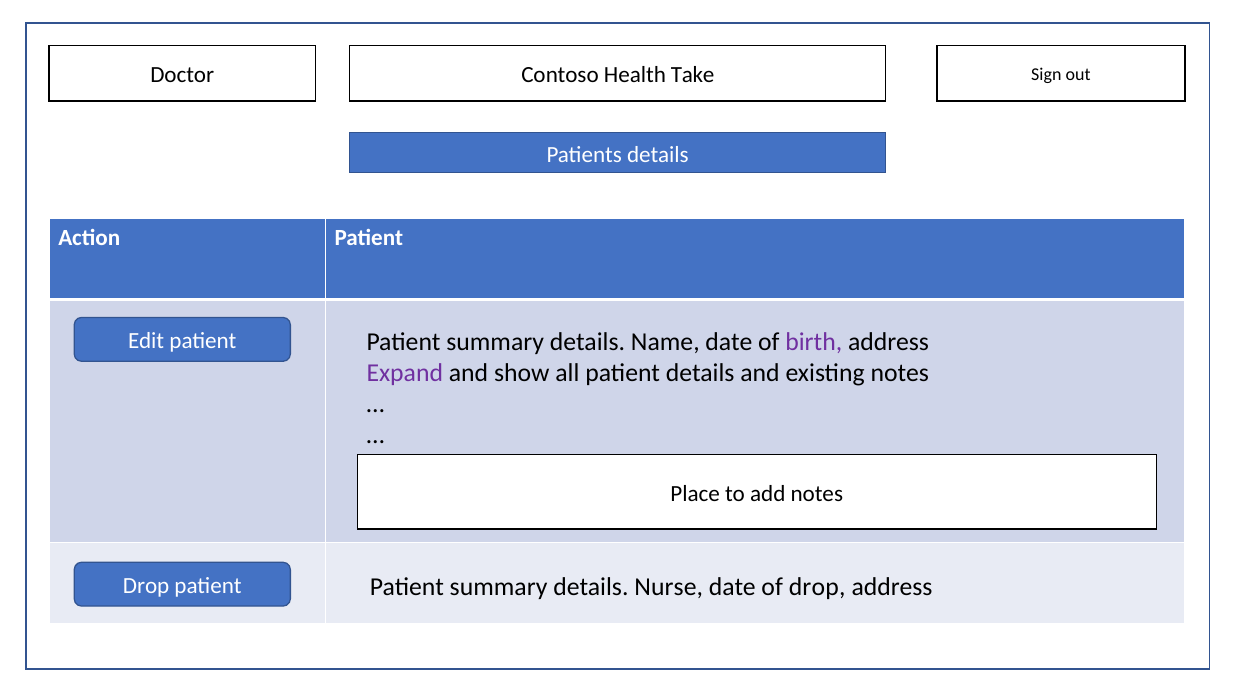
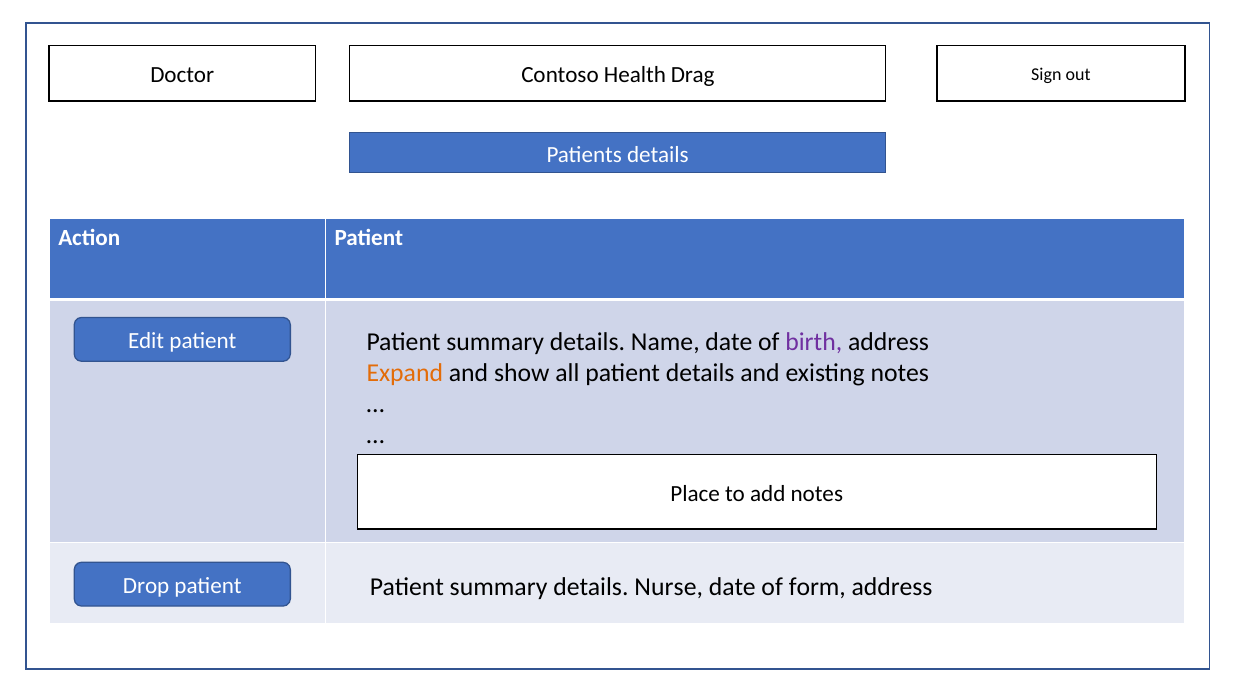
Take: Take -> Drag
Expand colour: purple -> orange
of drop: drop -> form
